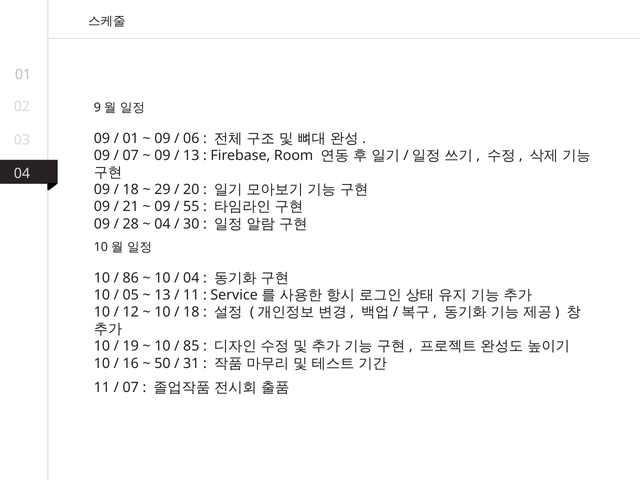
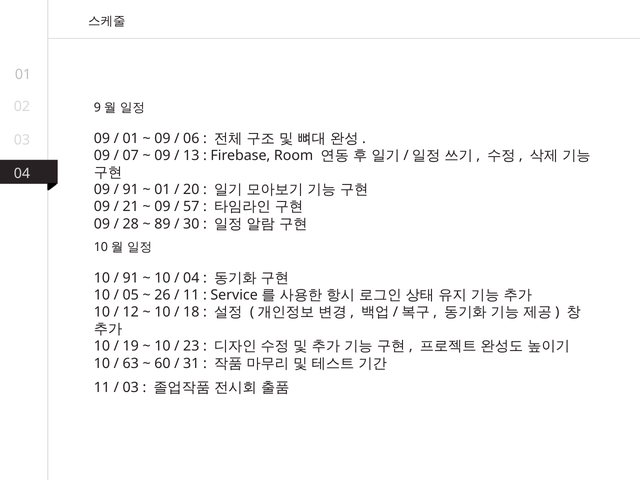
18 at (131, 190): 18 -> 91
29 at (162, 190): 29 -> 01
55: 55 -> 57
04 at (162, 224): 04 -> 89
86 at (131, 278): 86 -> 91
13 at (162, 295): 13 -> 26
85: 85 -> 23
16: 16 -> 63
50: 50 -> 60
07 at (131, 388): 07 -> 03
